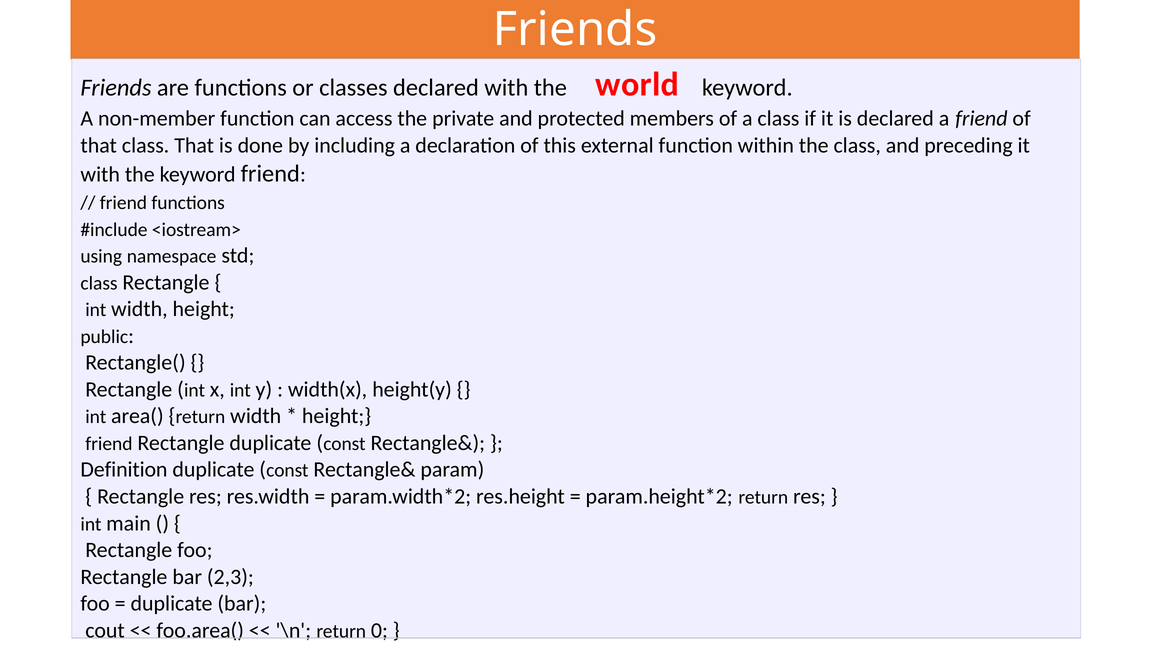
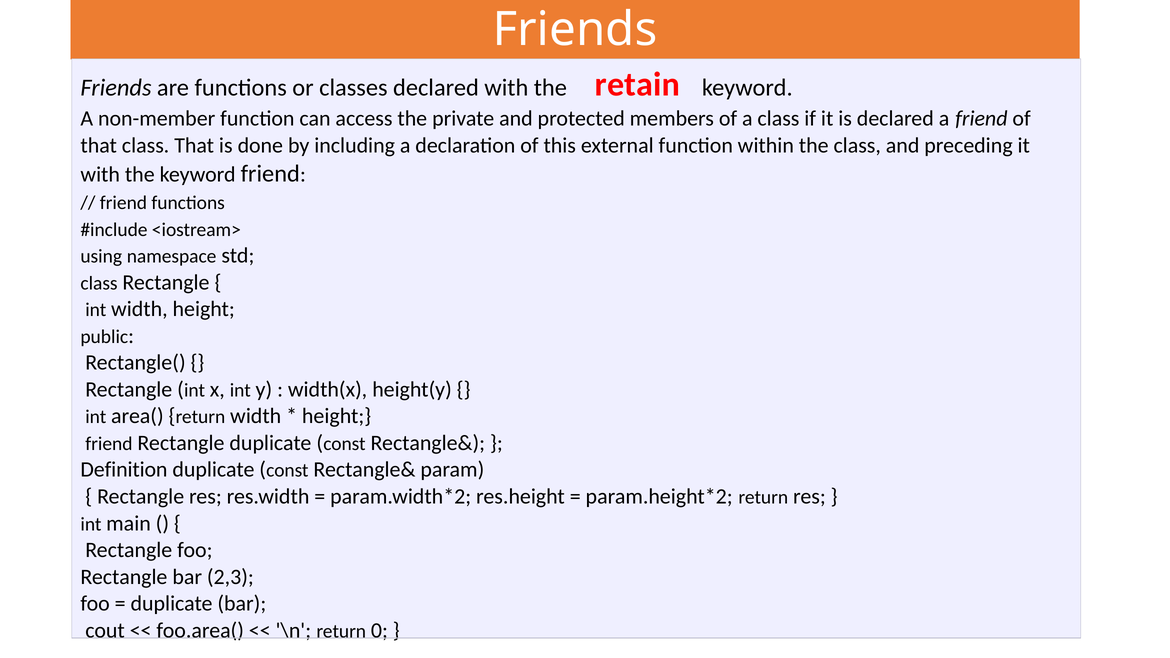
world: world -> retain
